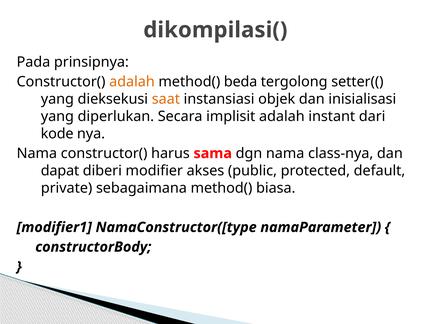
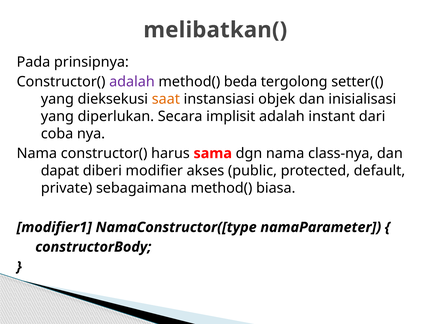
dikompilasi(: dikompilasi( -> melibatkan(
adalah at (132, 82) colour: orange -> purple
kode: kode -> coba
